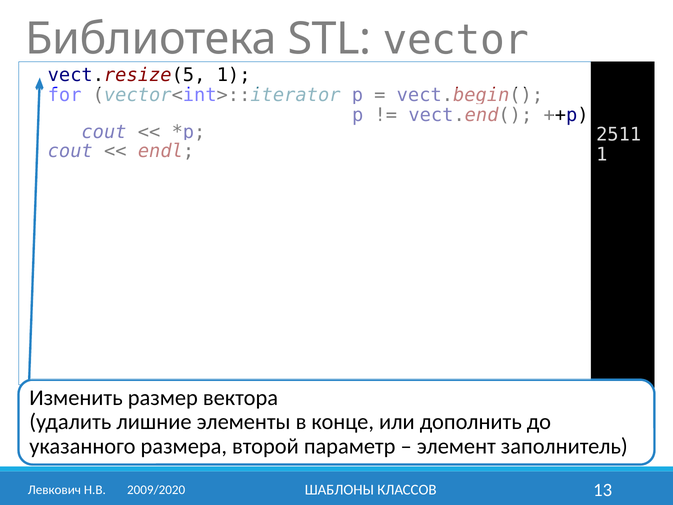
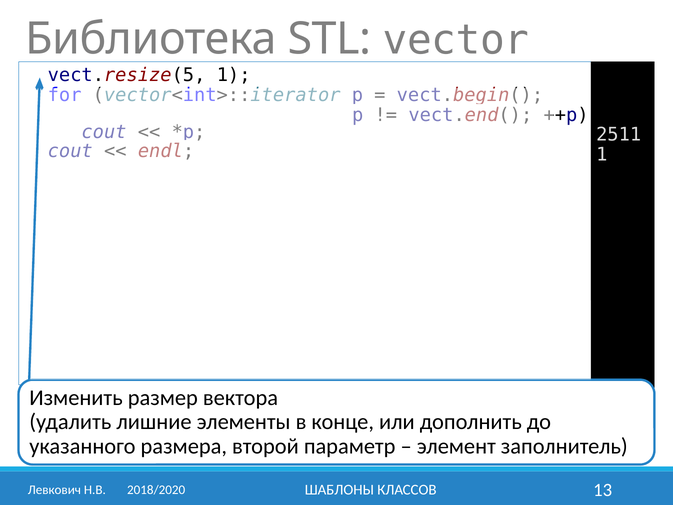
2009/2020: 2009/2020 -> 2018/2020
